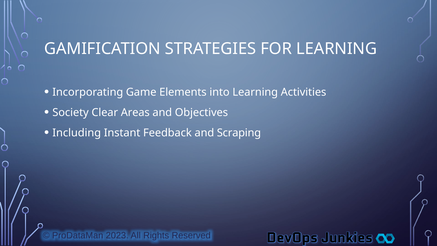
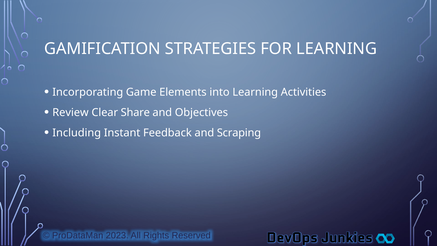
Society: Society -> Review
Areas: Areas -> Share
